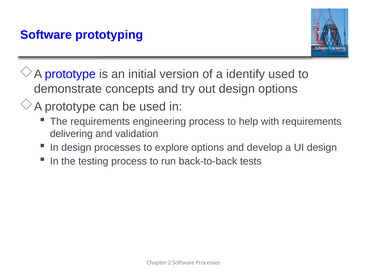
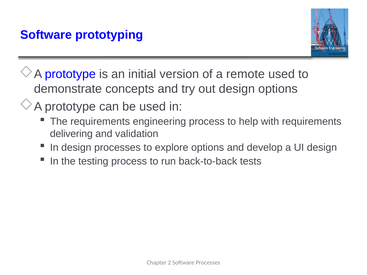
identify: identify -> remote
